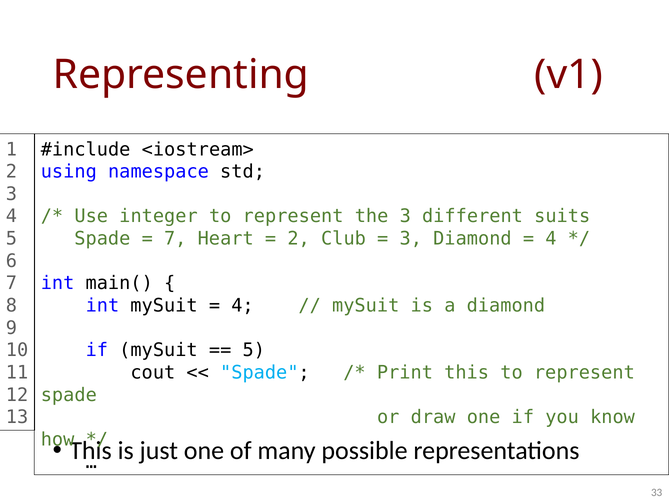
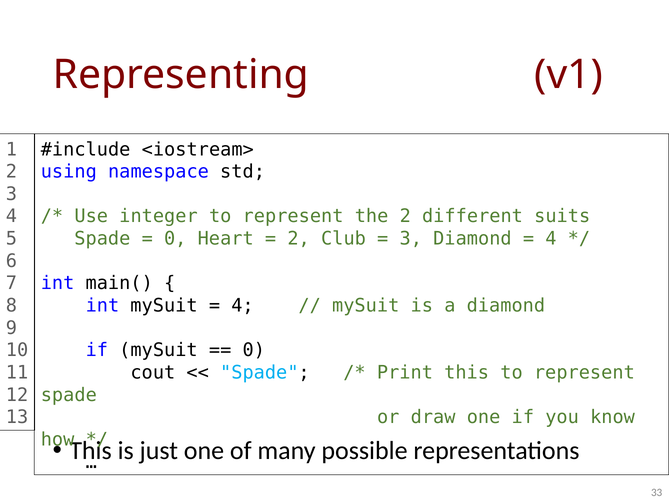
the 3: 3 -> 2
7 at (175, 239): 7 -> 0
5 at (254, 350): 5 -> 0
